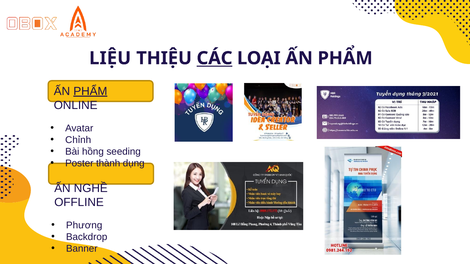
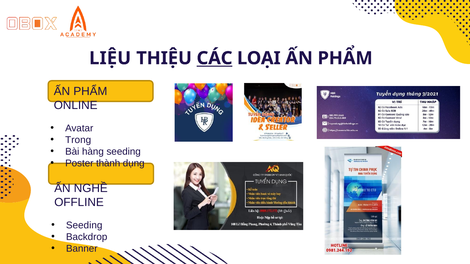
PHẨM at (90, 91) underline: present -> none
Chỉnh: Chỉnh -> Trong
hồng: hồng -> hàng
Phương at (84, 225): Phương -> Seeding
